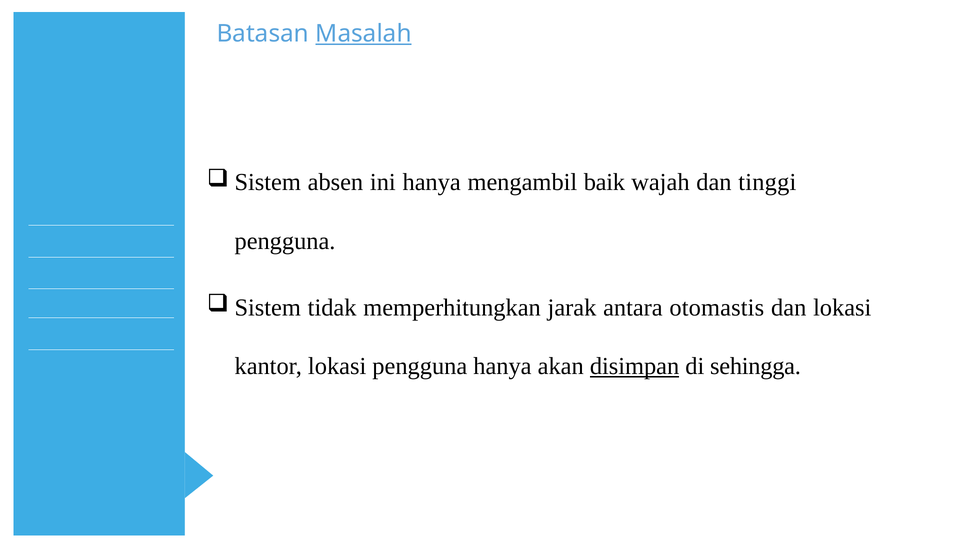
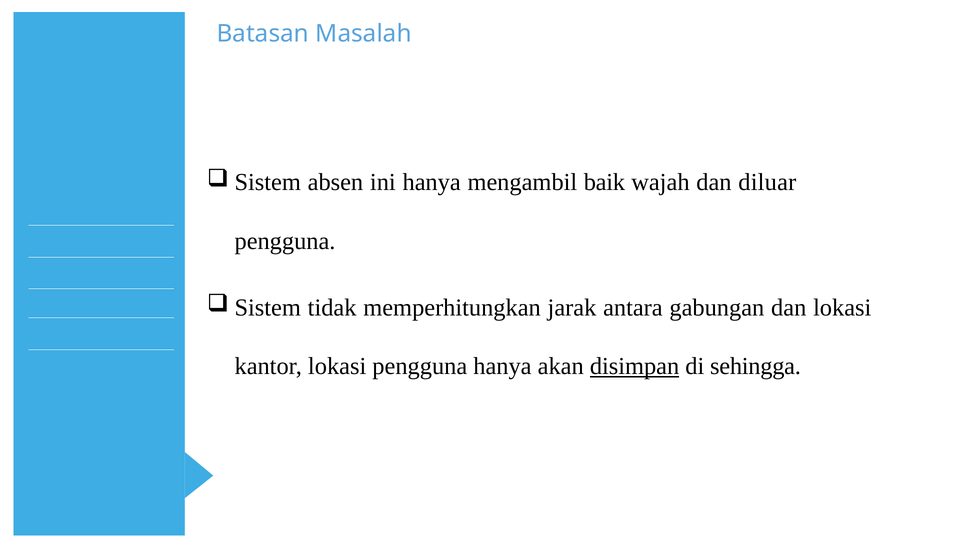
Masalah underline: present -> none
tinggi: tinggi -> diluar
otomastis: otomastis -> gabungan
